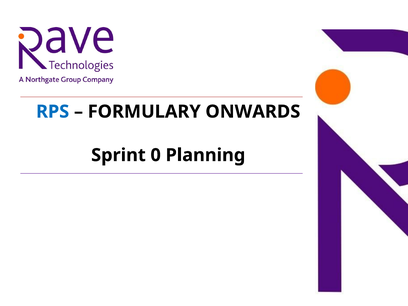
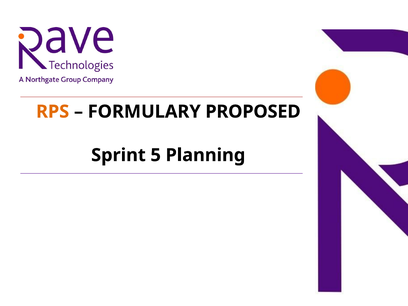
RPS colour: blue -> orange
ONWARDS: ONWARDS -> PROPOSED
0: 0 -> 5
